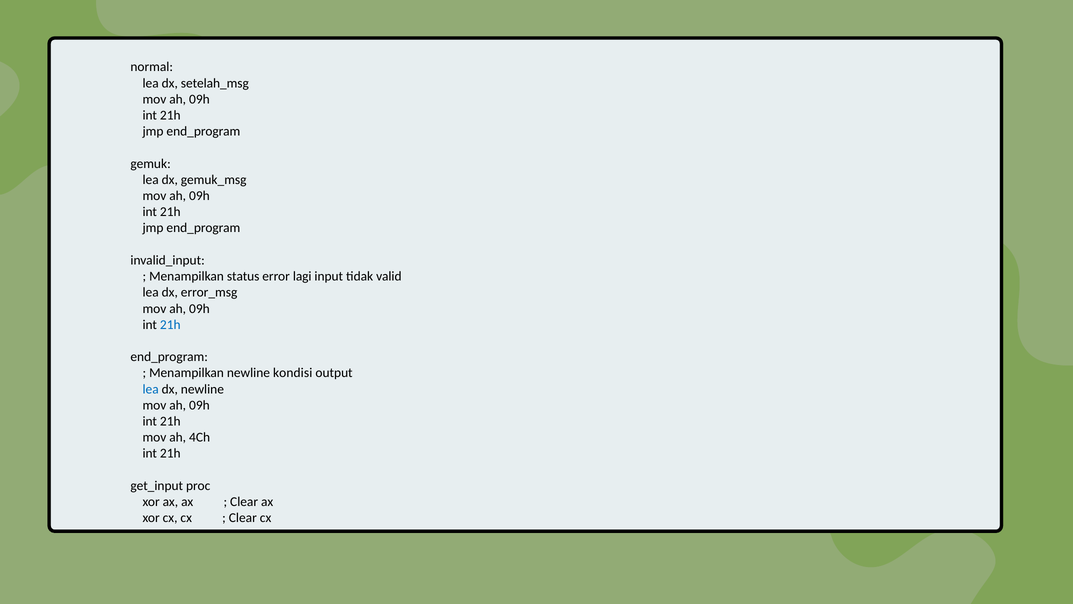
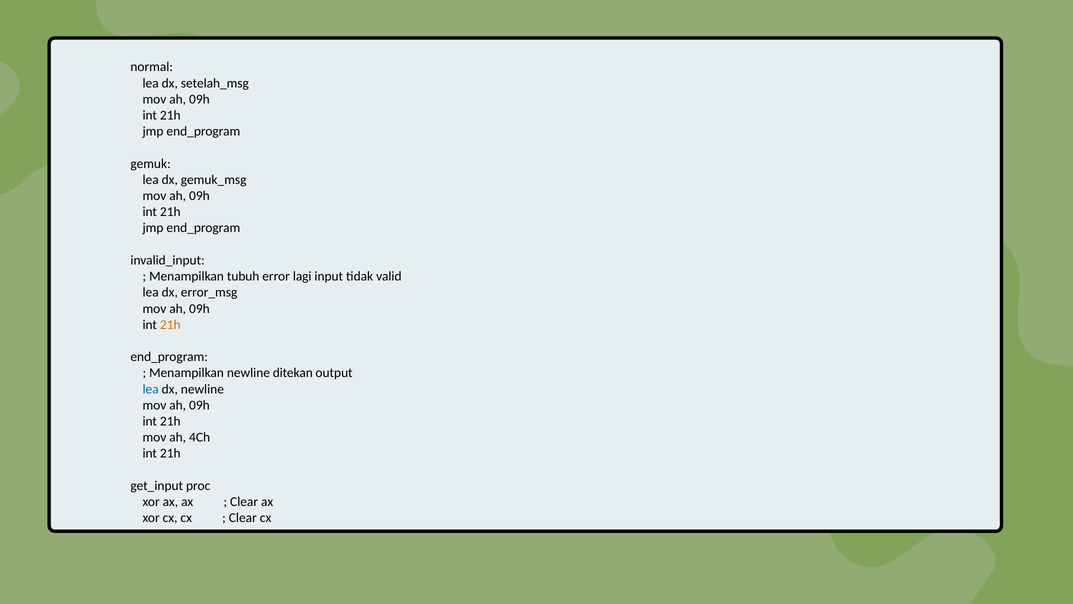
status: status -> tubuh
21h at (170, 324) colour: blue -> orange
kondisi: kondisi -> ditekan
